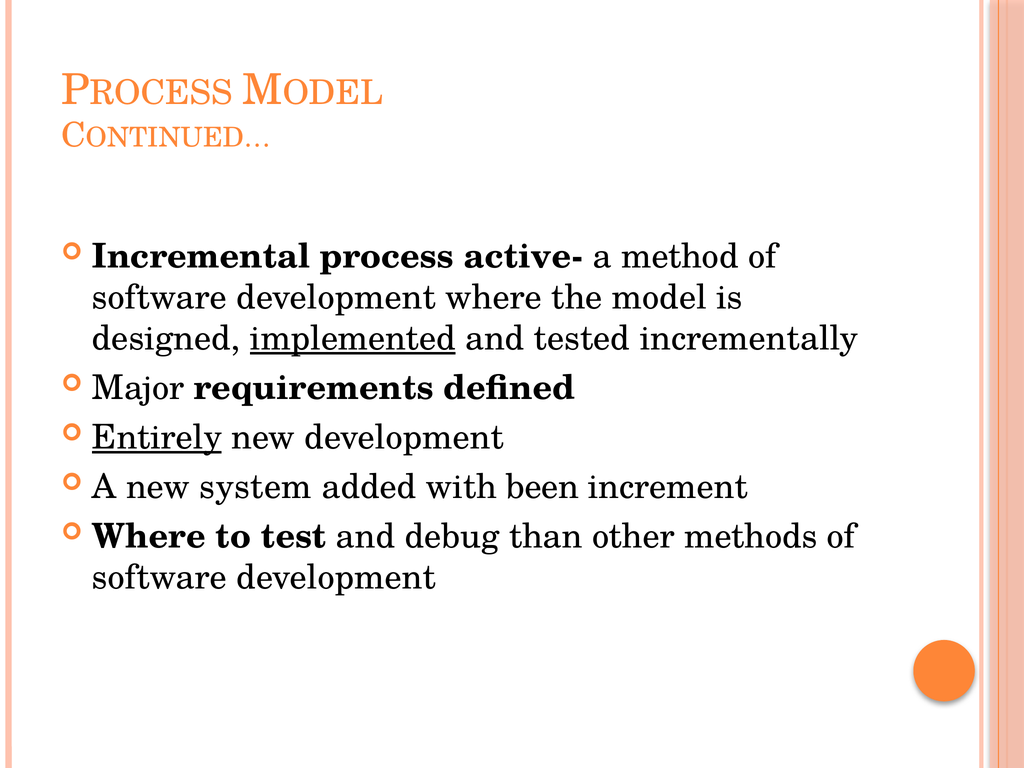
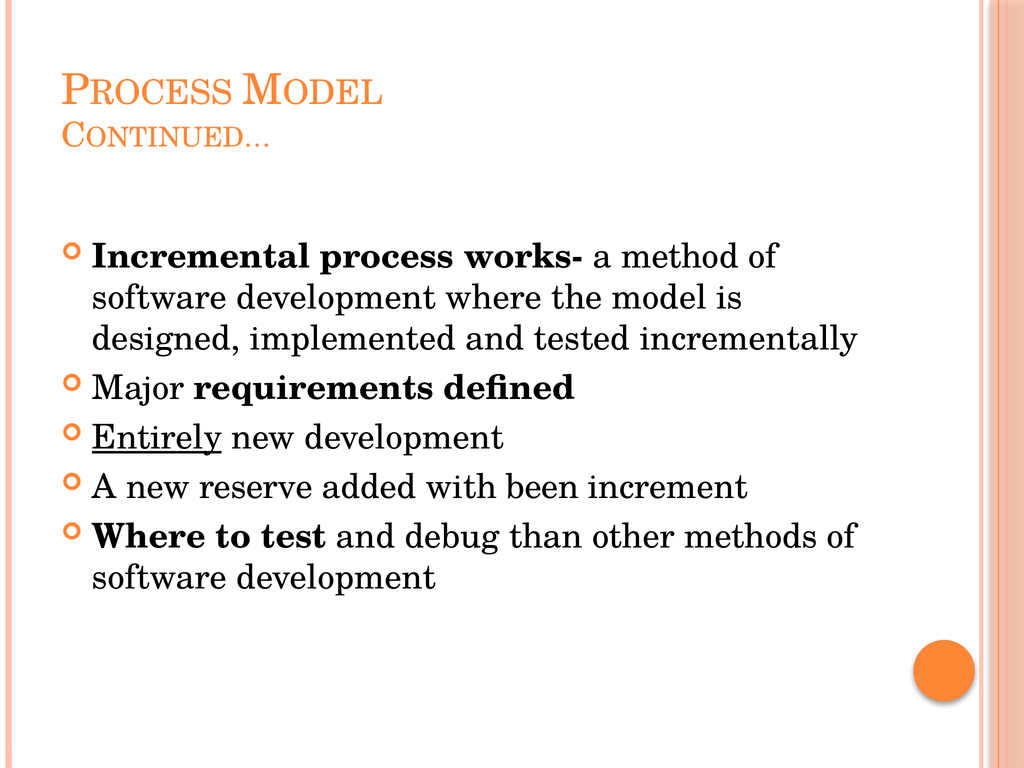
active-: active- -> works-
implemented underline: present -> none
system: system -> reserve
